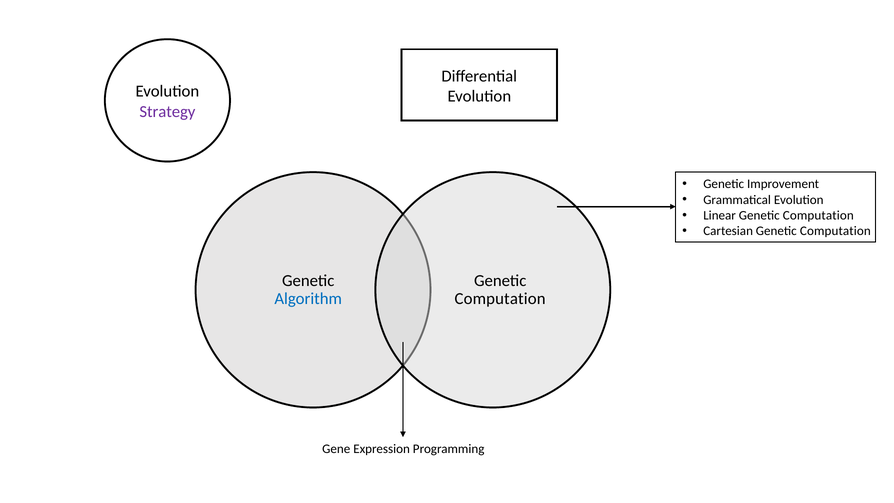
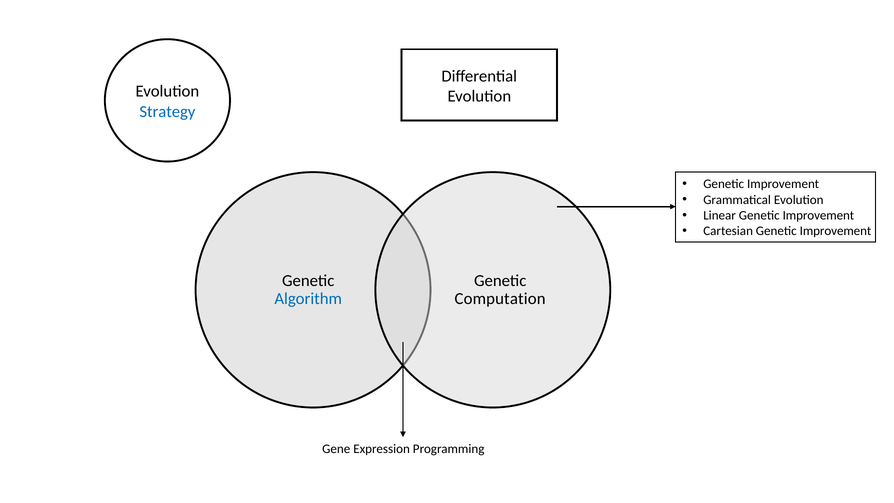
Strategy colour: purple -> blue
Linear Genetic Computation: Computation -> Improvement
Cartesian Genetic Computation: Computation -> Improvement
